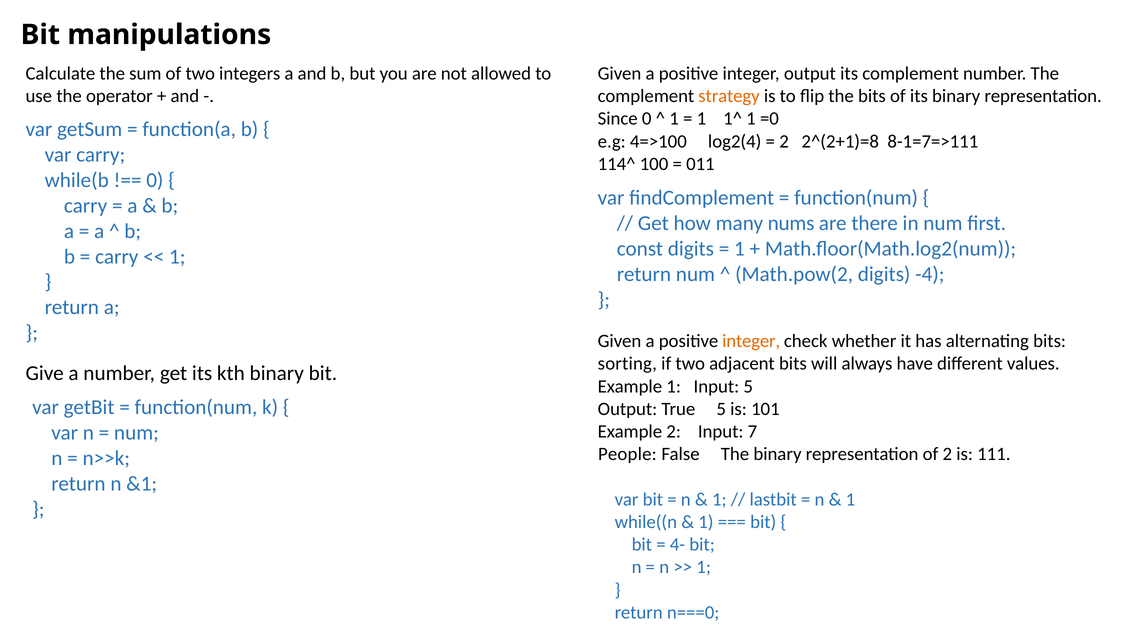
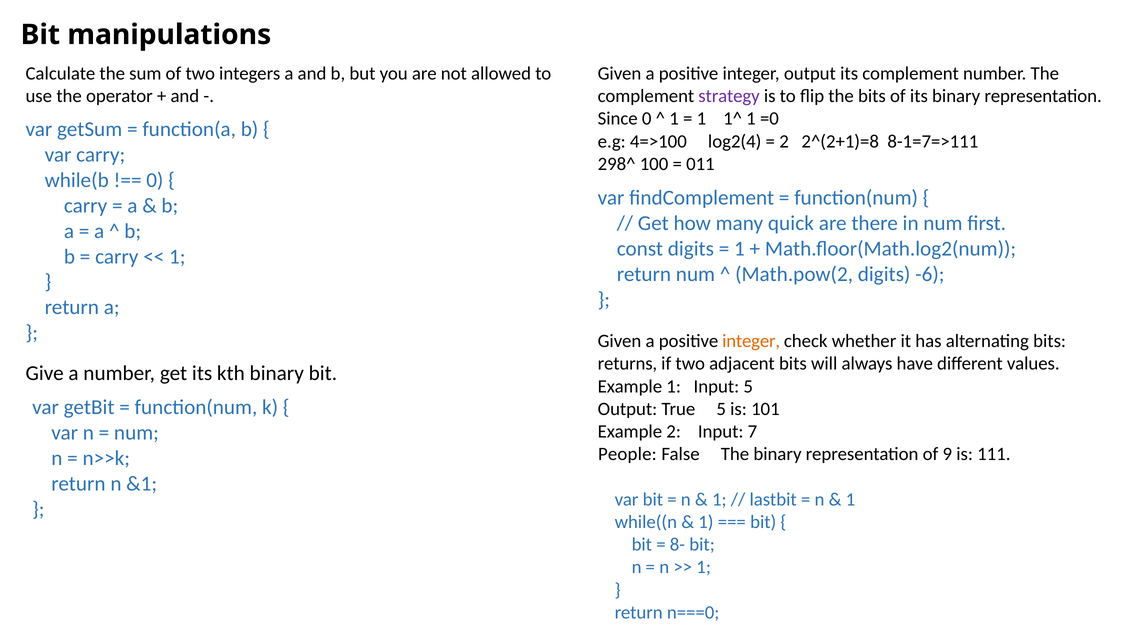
strategy colour: orange -> purple
114^: 114^ -> 298^
nums: nums -> quick
-4: -4 -> -6
sorting: sorting -> returns
of 2: 2 -> 9
4-: 4- -> 8-
